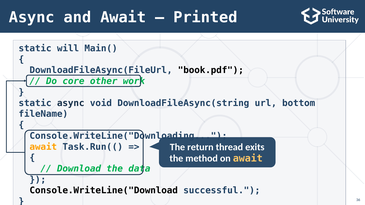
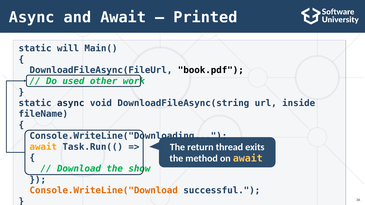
core: core -> used
bottom: bottom -> inside
data: data -> show
Console.WriteLine("Download colour: black -> orange
